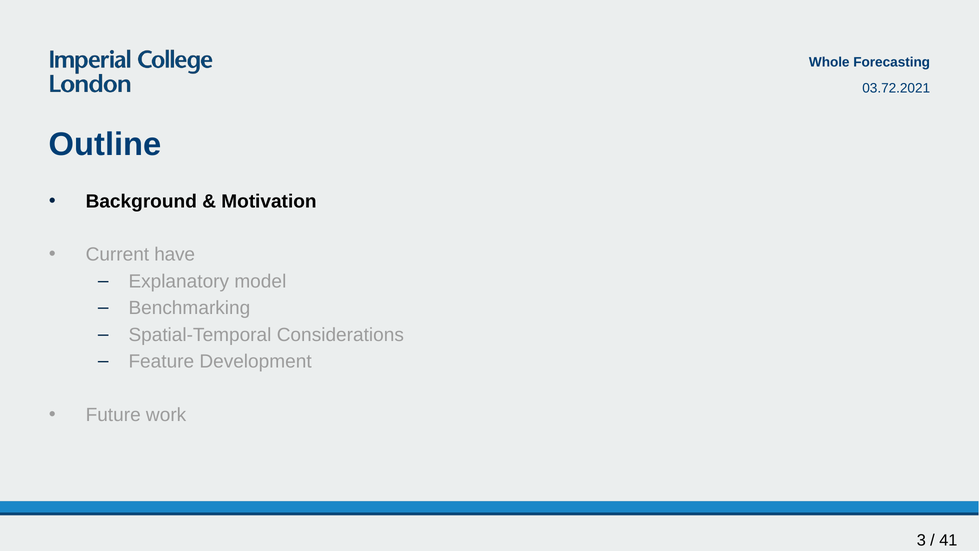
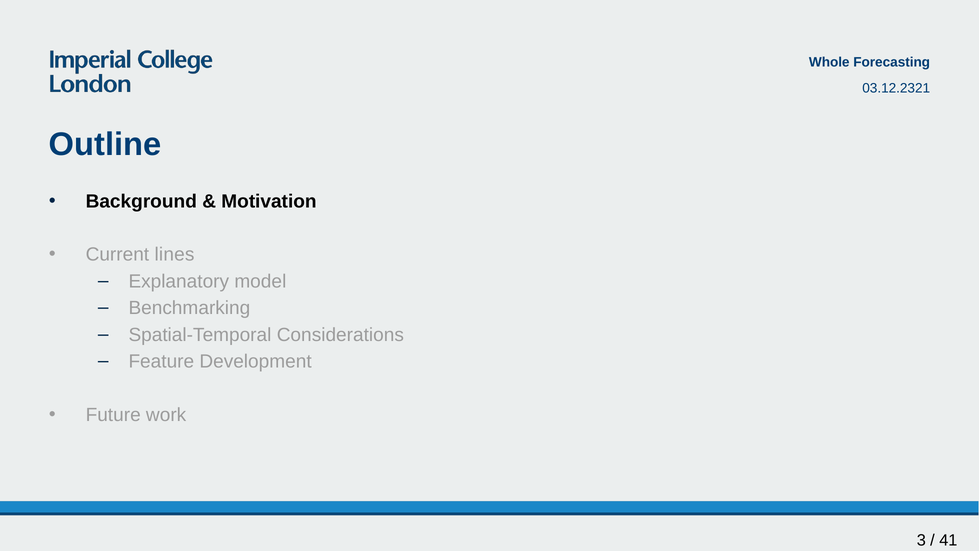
03.72.2021: 03.72.2021 -> 03.12.2321
have: have -> lines
